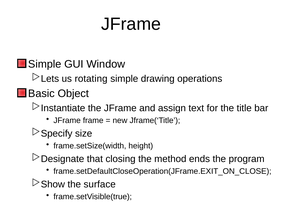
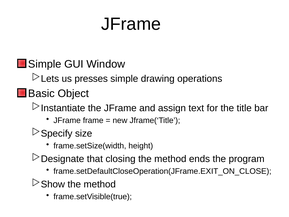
rotating: rotating -> presses
surface at (100, 184): surface -> method
